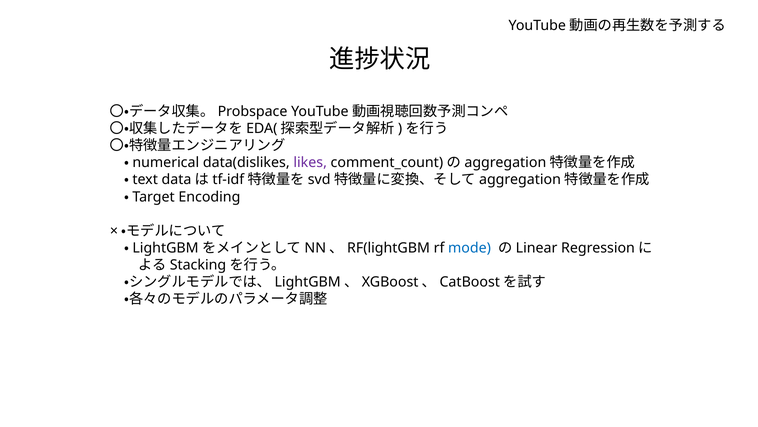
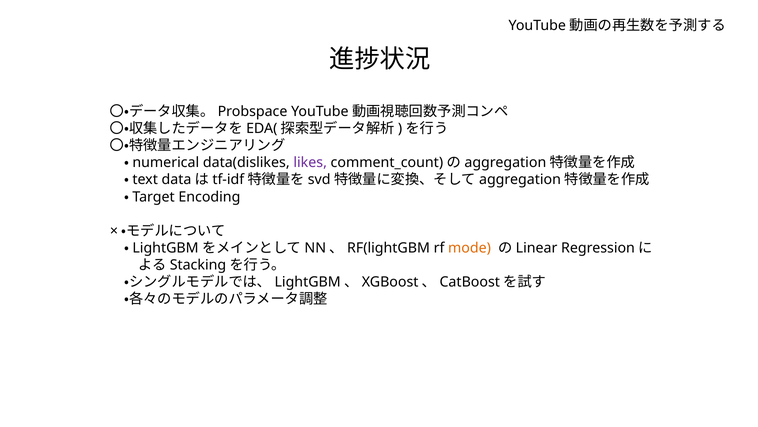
mode colour: blue -> orange
